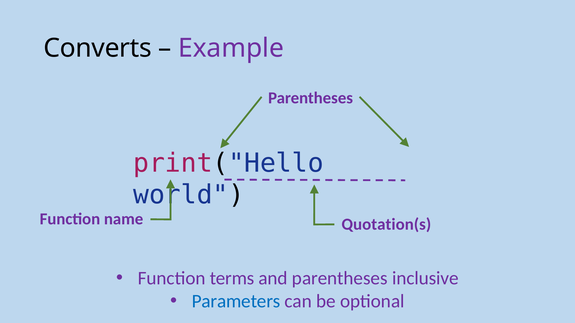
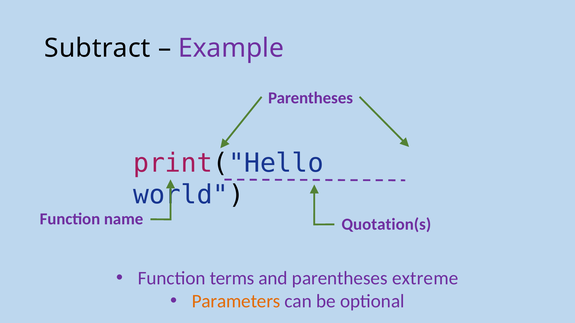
Converts: Converts -> Subtract
inclusive: inclusive -> extreme
Parameters colour: blue -> orange
